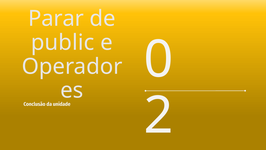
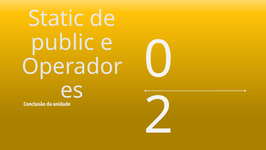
Parar: Parar -> Static
